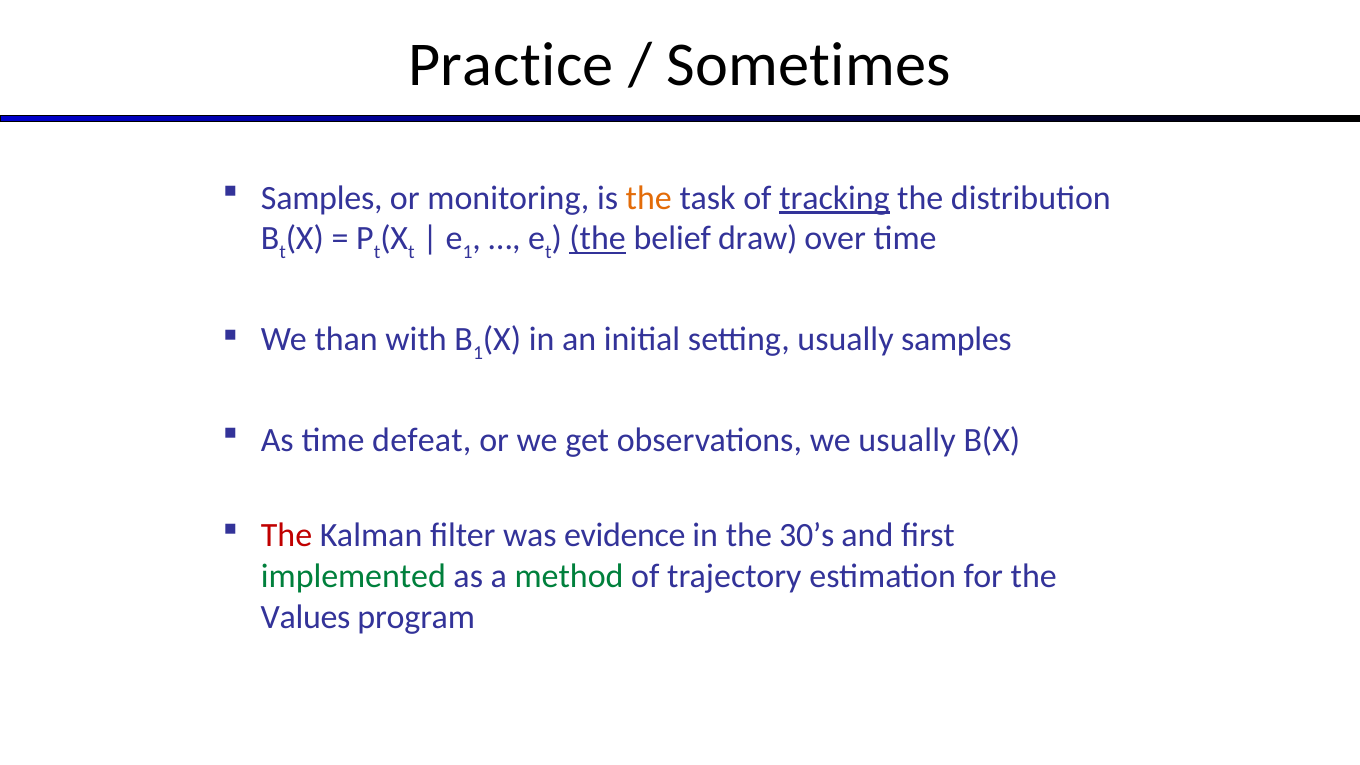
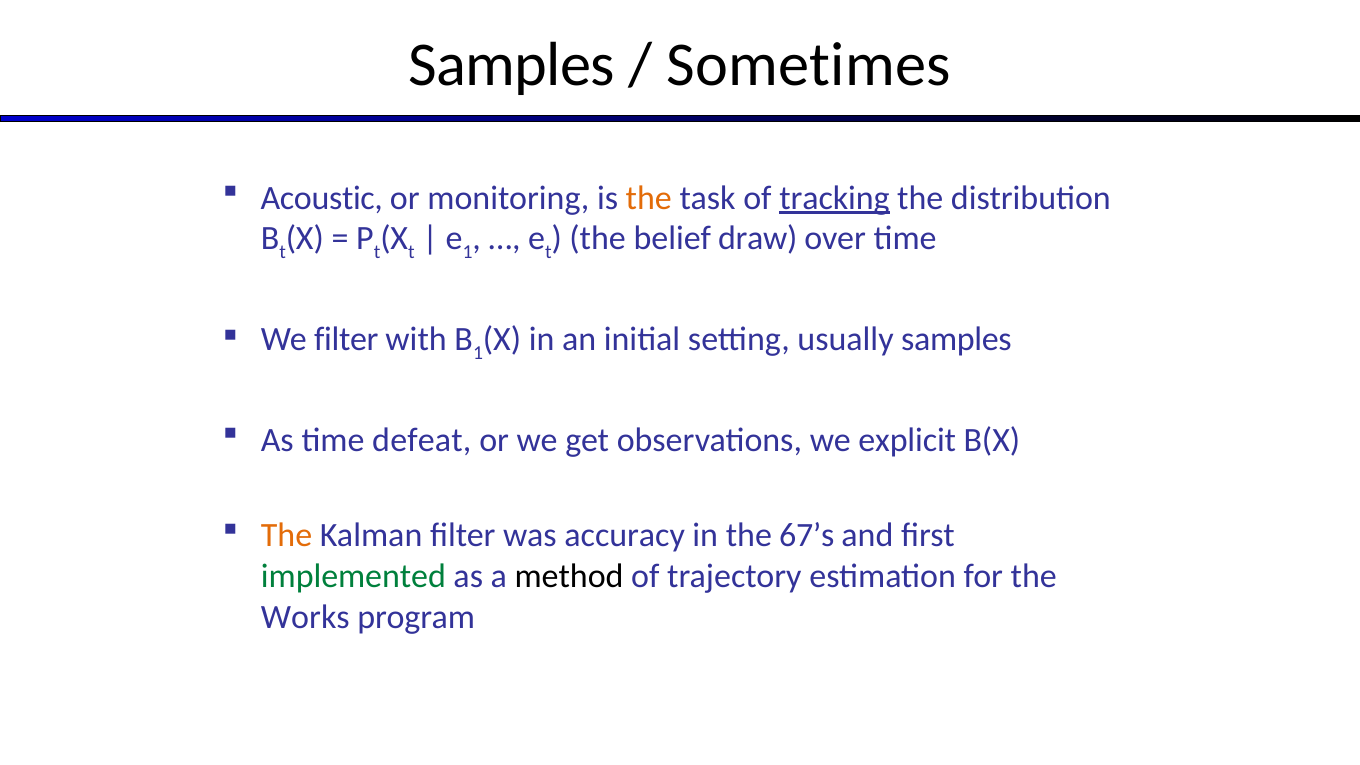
Practice at (511, 65): Practice -> Samples
Samples at (322, 198): Samples -> Acoustic
the at (598, 239) underline: present -> none
We than: than -> filter
we usually: usually -> explicit
The at (287, 535) colour: red -> orange
evidence: evidence -> accuracy
30’s: 30’s -> 67’s
method colour: green -> black
Values: Values -> Works
